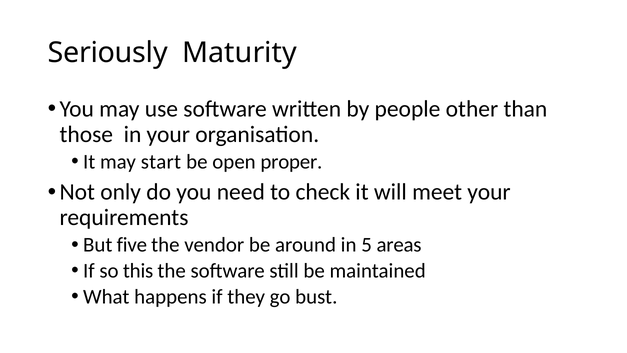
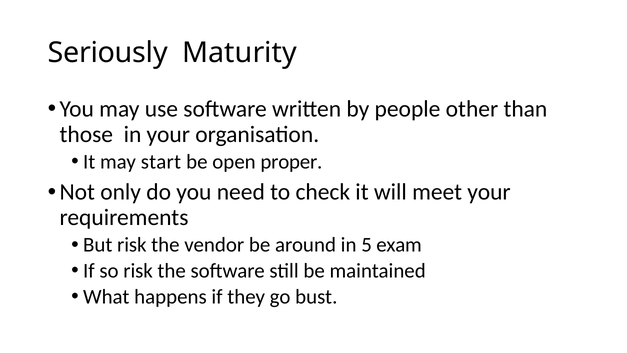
But five: five -> risk
areas: areas -> exam
so this: this -> risk
